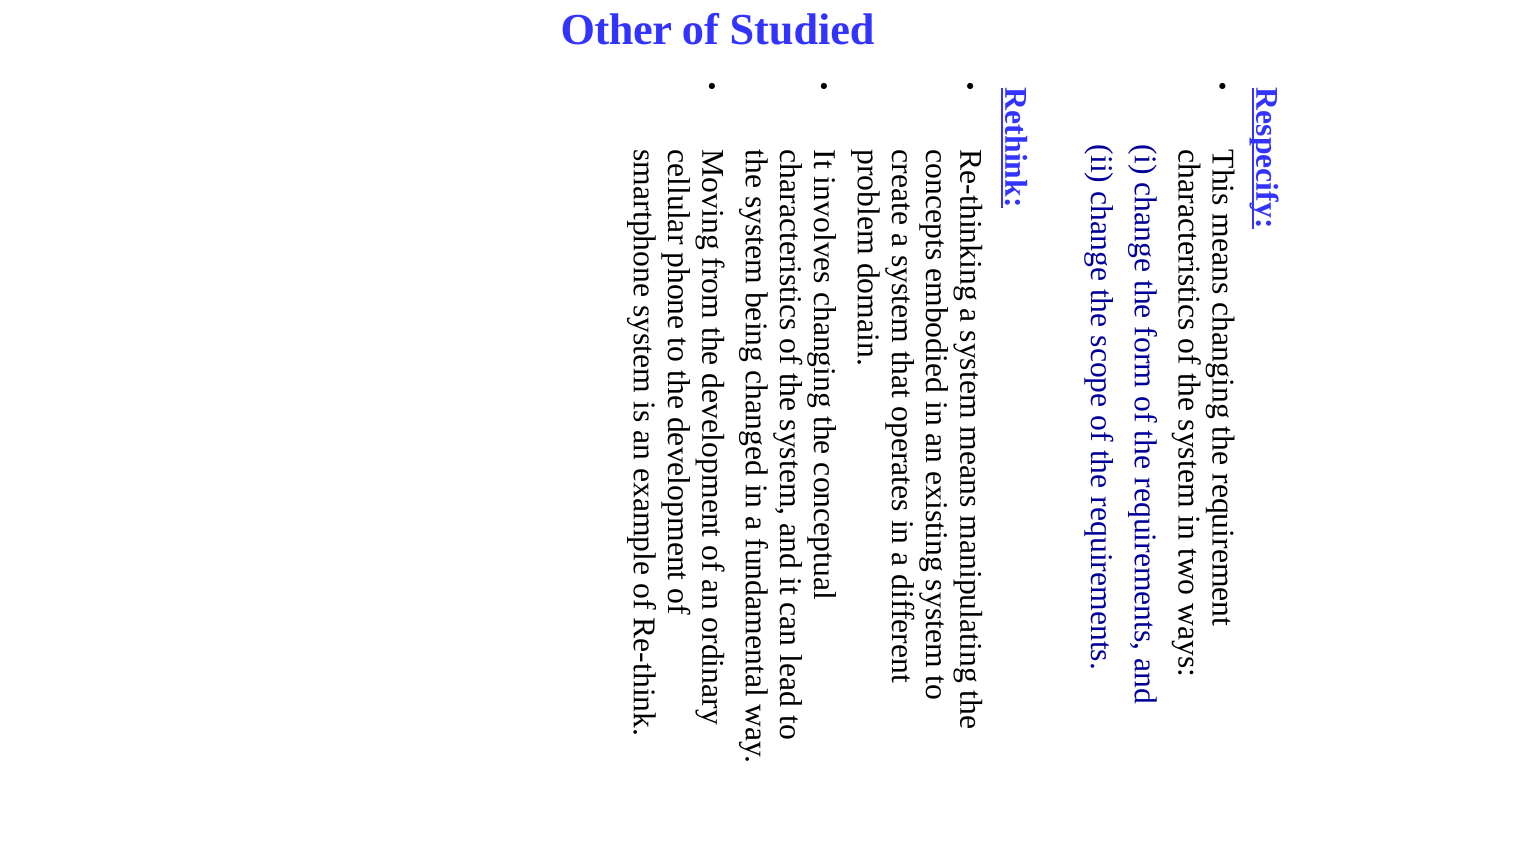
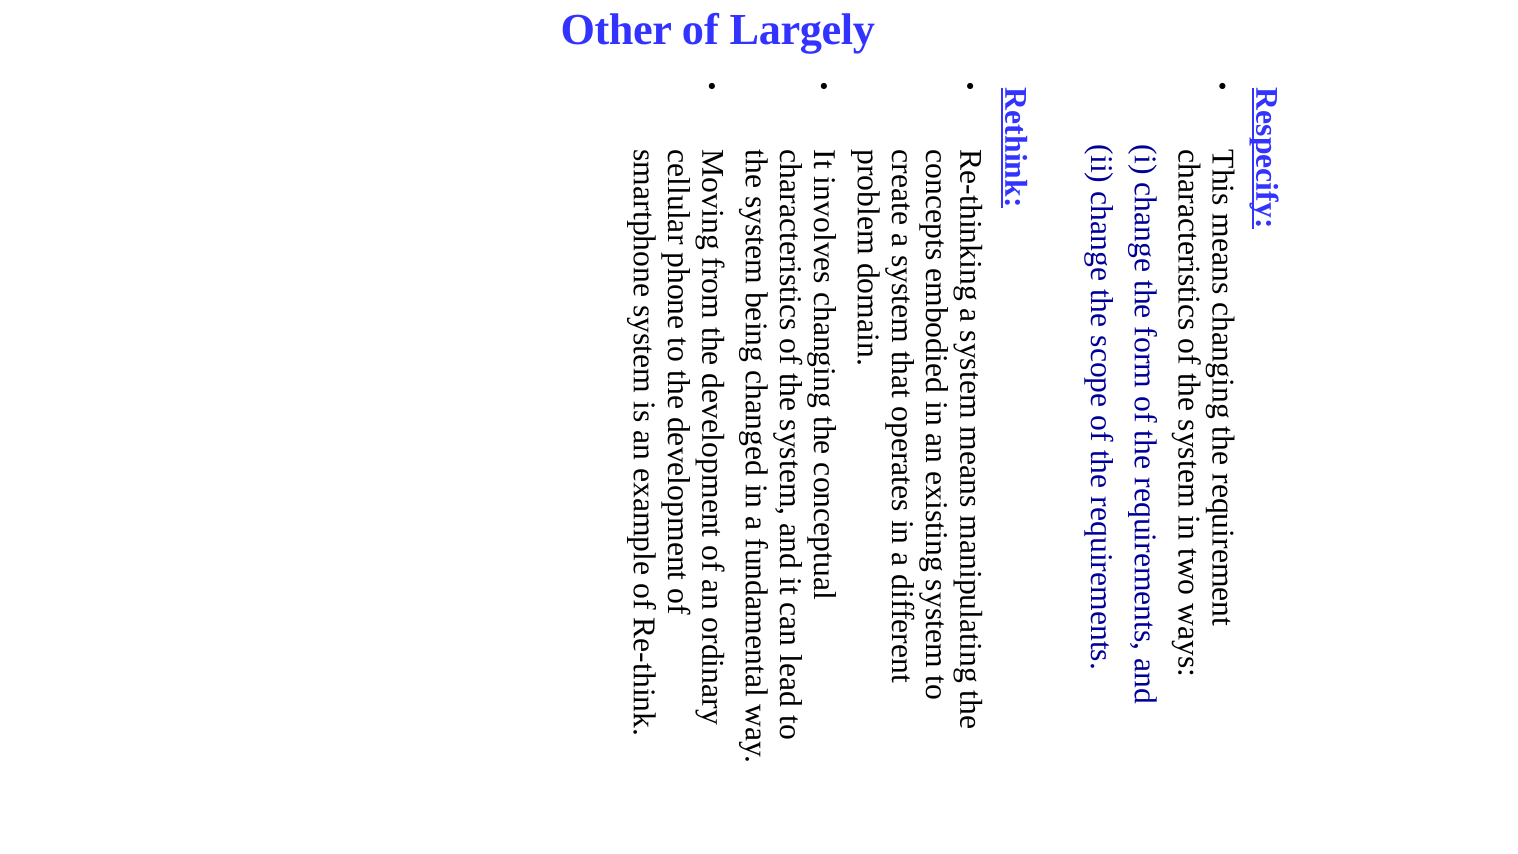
Studied: Studied -> Largely
